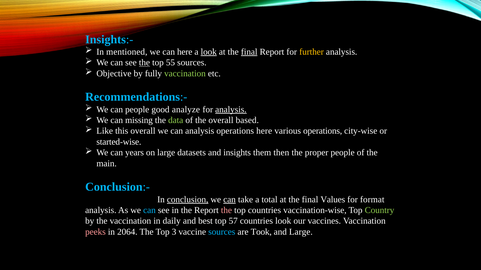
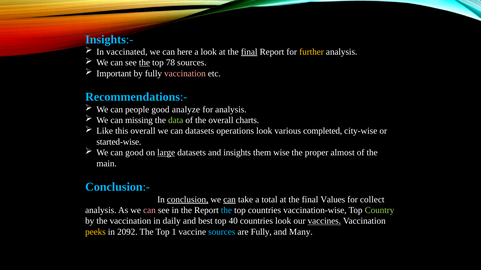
mentioned: mentioned -> vaccinated
look at (209, 52) underline: present -> none
55: 55 -> 78
Objective: Objective -> Important
vaccination at (185, 74) colour: light green -> pink
analysis at (231, 110) underline: present -> none
based: based -> charts
can analysis: analysis -> datasets
operations here: here -> look
various operations: operations -> completed
can years: years -> good
large at (166, 153) underline: none -> present
then: then -> wise
proper people: people -> almost
format: format -> collect
can at (149, 211) colour: light blue -> pink
the at (226, 211) colour: pink -> light blue
57: 57 -> 40
vaccines underline: none -> present
peeks colour: pink -> yellow
2064: 2064 -> 2092
3: 3 -> 1
are Took: Took -> Fully
and Large: Large -> Many
